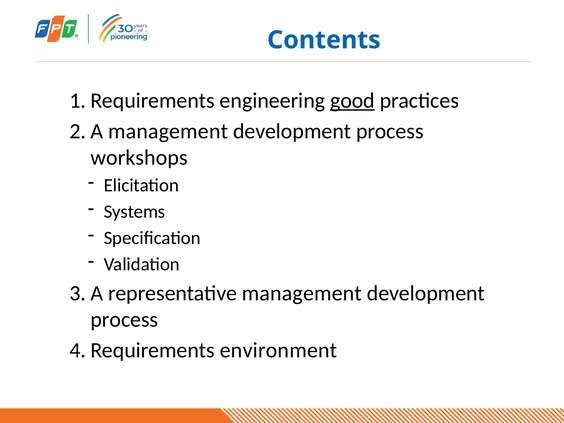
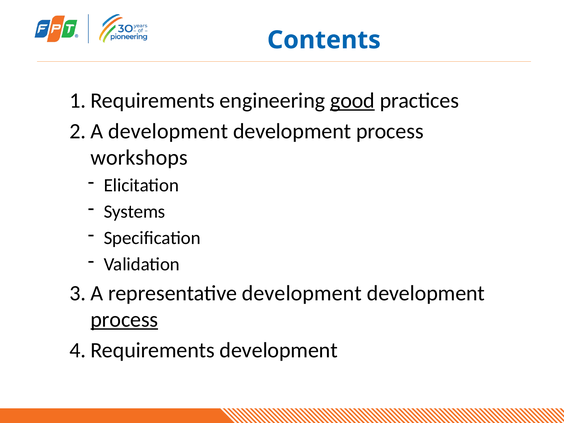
management at (168, 131): management -> development
representative management: management -> development
process at (124, 320) underline: none -> present
environment at (279, 350): environment -> development
